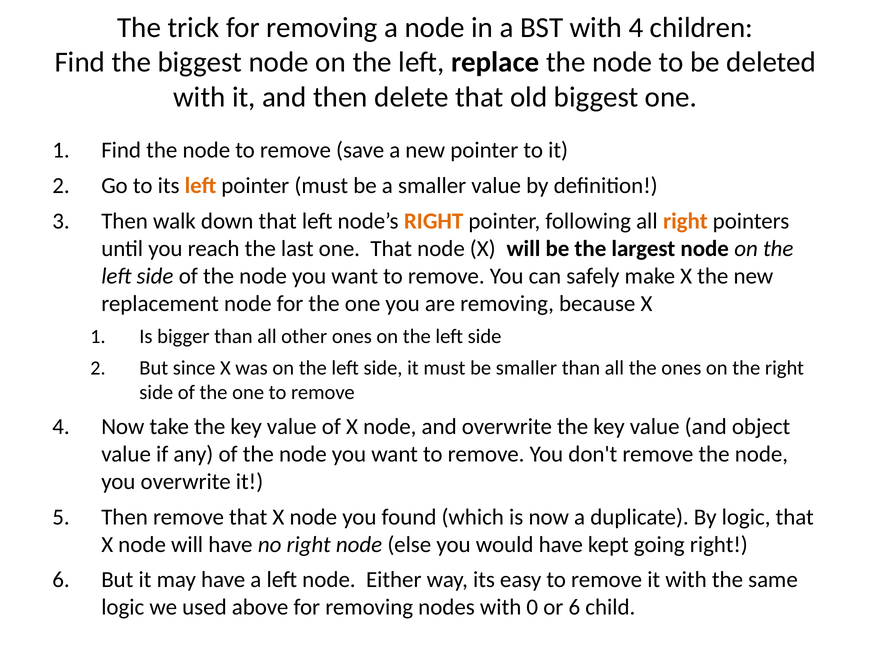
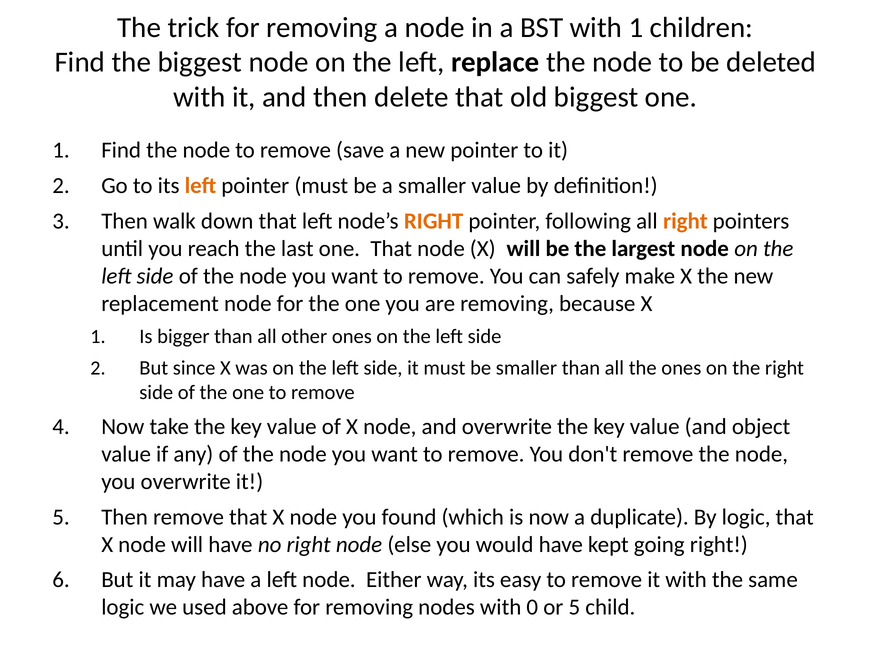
with 4: 4 -> 1
or 6: 6 -> 5
